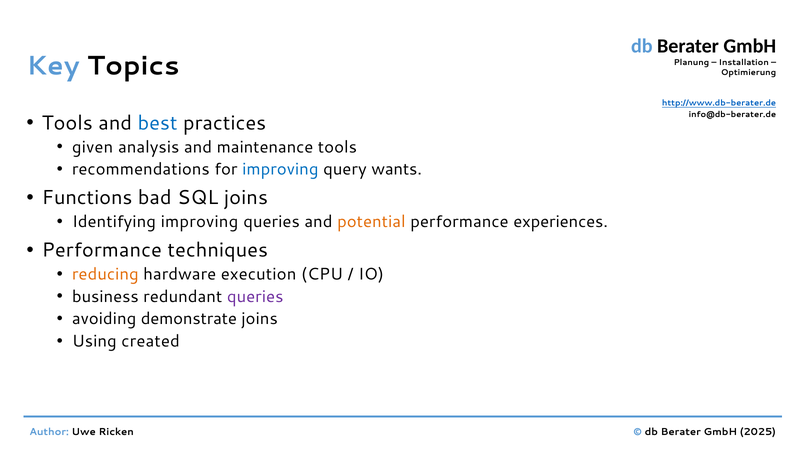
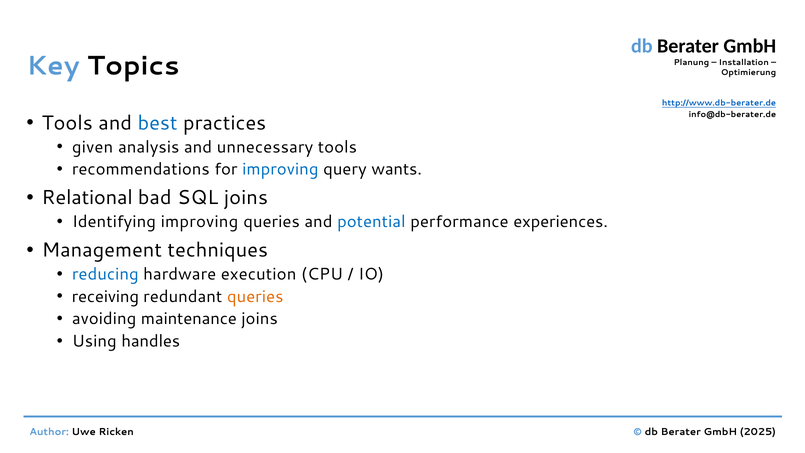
maintenance: maintenance -> unnecessary
Functions: Functions -> Relational
potential colour: orange -> blue
Performance at (102, 250): Performance -> Management
reducing colour: orange -> blue
business: business -> receiving
queries at (255, 297) colour: purple -> orange
demonstrate: demonstrate -> maintenance
created: created -> handles
